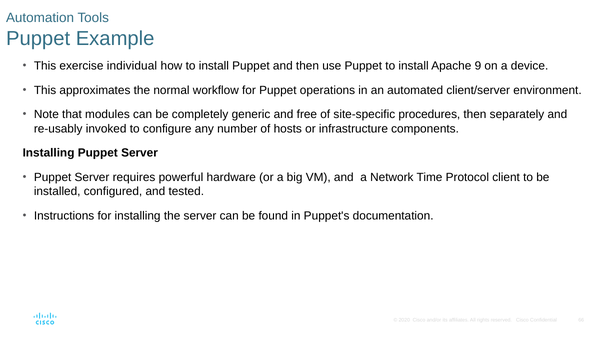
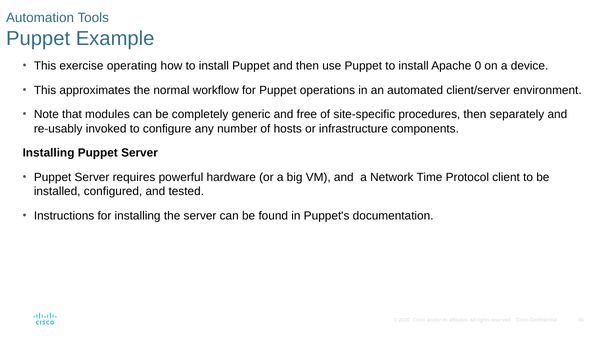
individual: individual -> operating
9: 9 -> 0
